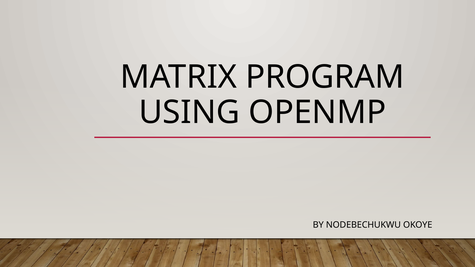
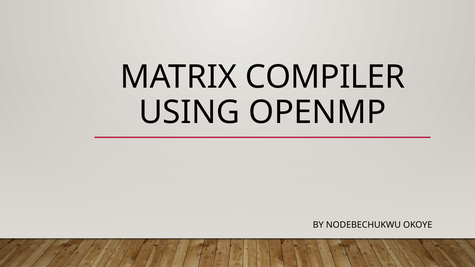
PROGRAM: PROGRAM -> COMPILER
